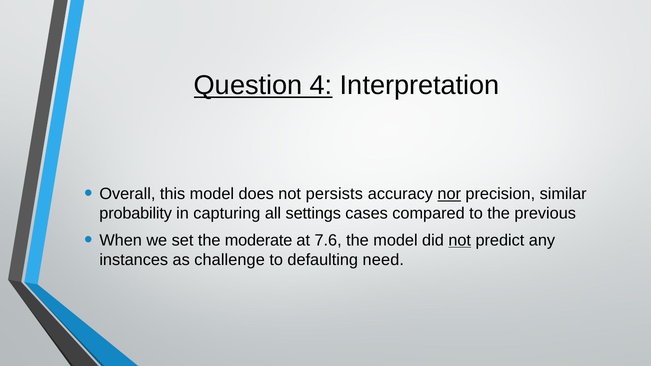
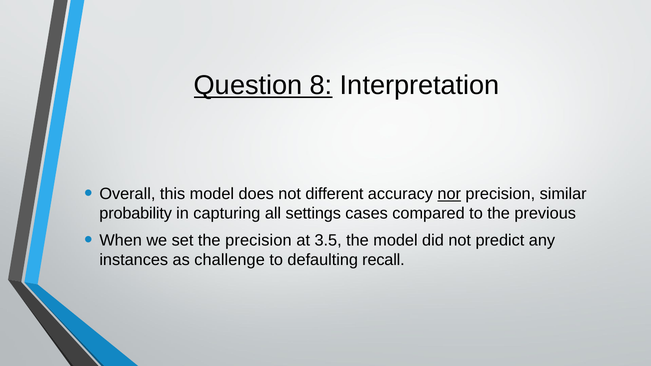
4: 4 -> 8
persists: persists -> different
the moderate: moderate -> precision
7.6: 7.6 -> 3.5
not at (460, 240) underline: present -> none
need: need -> recall
